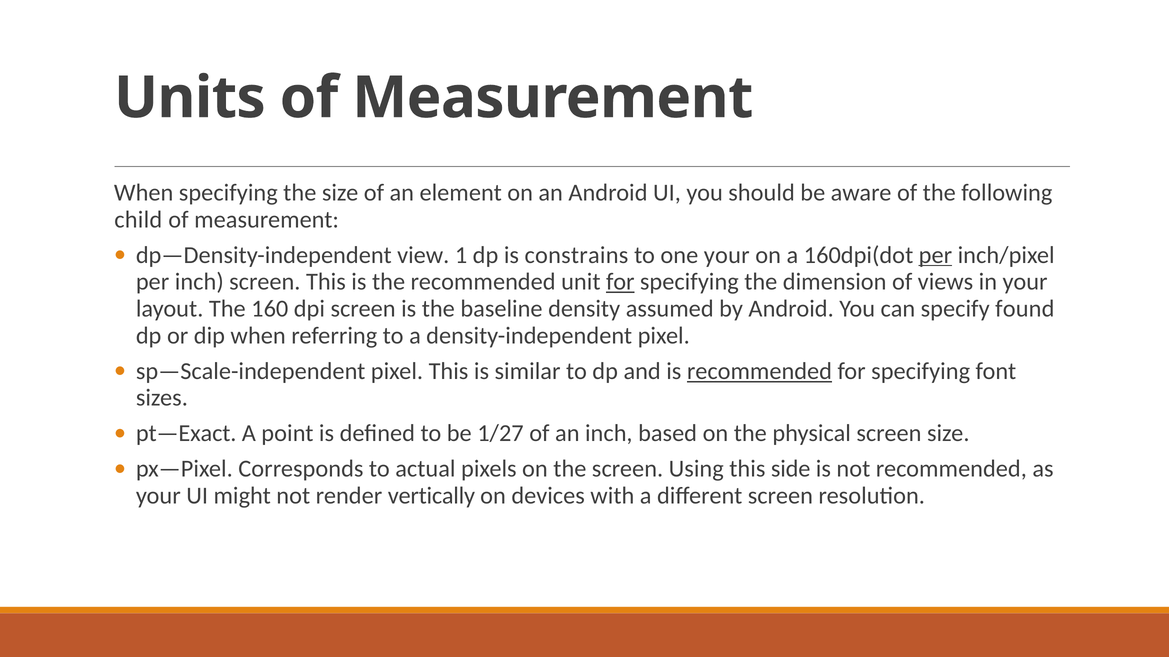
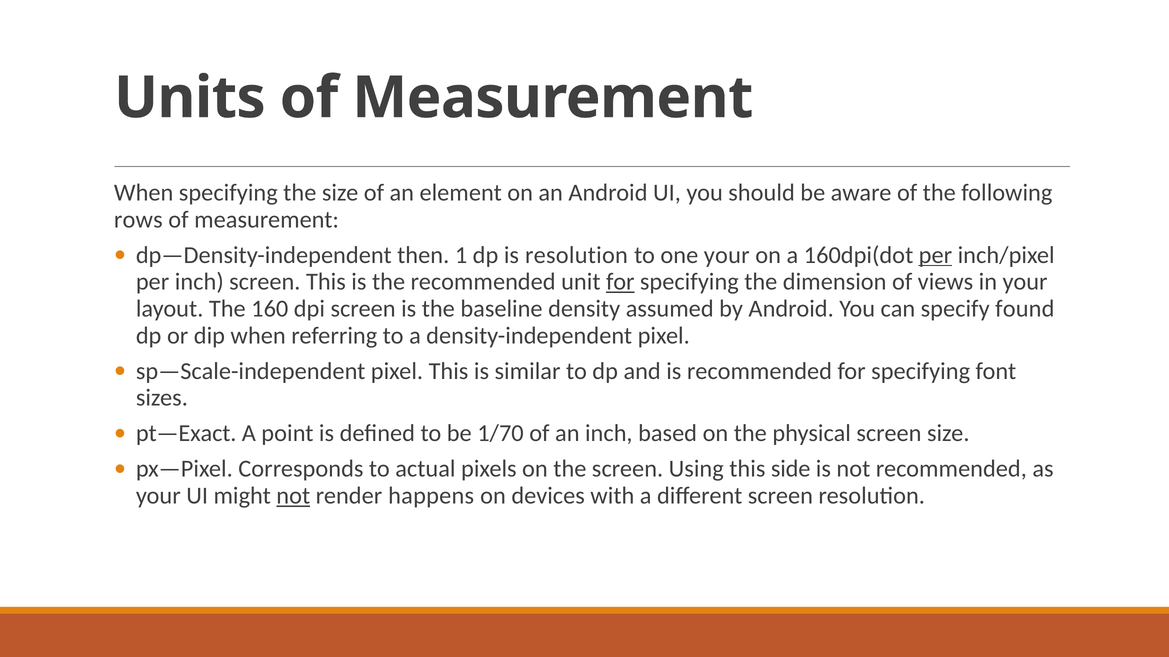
child: child -> rows
view: view -> then
is constrains: constrains -> resolution
recommended at (759, 371) underline: present -> none
1/27: 1/27 -> 1/70
not at (293, 496) underline: none -> present
vertically: vertically -> happens
